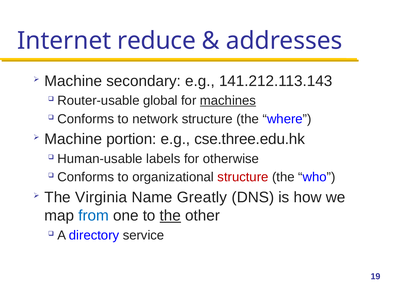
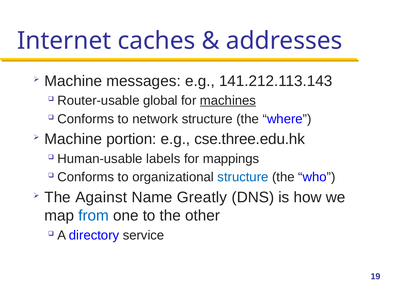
reduce: reduce -> caches
secondary: secondary -> messages
otherwise: otherwise -> mappings
structure at (243, 177) colour: red -> blue
Virginia: Virginia -> Against
the at (170, 216) underline: present -> none
